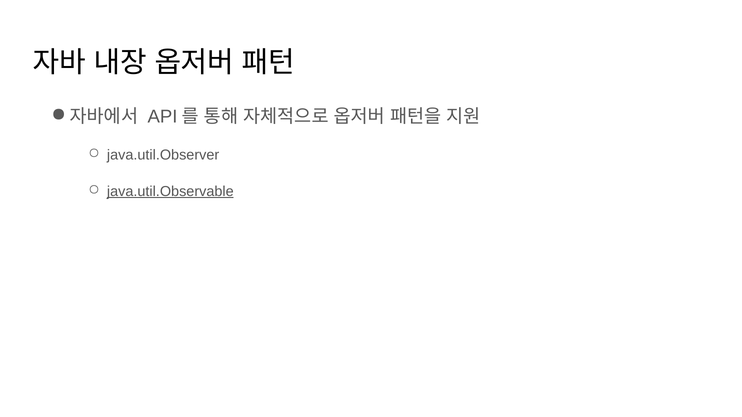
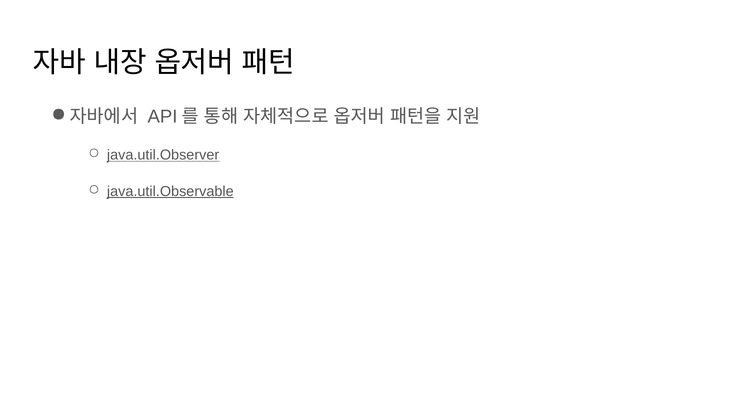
java.util.Observer underline: none -> present
